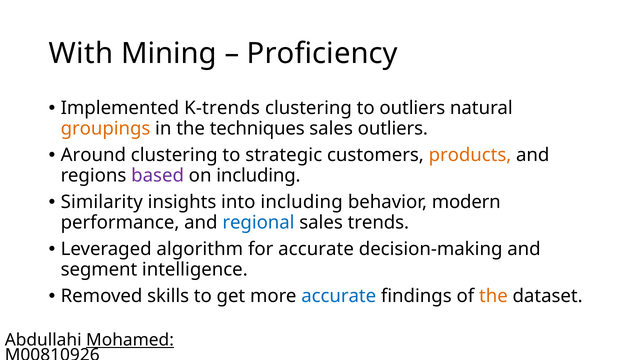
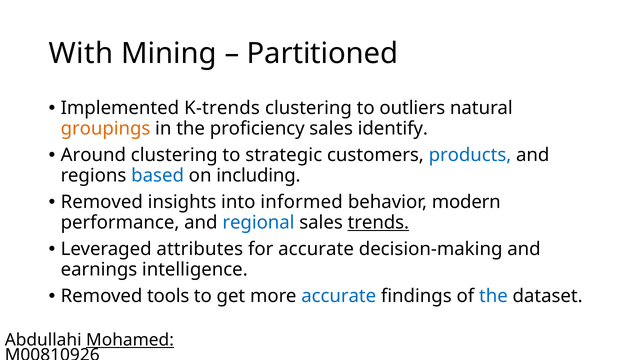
Proficiency: Proficiency -> Partitioned
techniques: techniques -> proficiency
sales outliers: outliers -> identify
products colour: orange -> blue
based colour: purple -> blue
Similarity at (102, 202): Similarity -> Removed
into including: including -> informed
trends underline: none -> present
algorithm: algorithm -> attributes
segment: segment -> earnings
skills: skills -> tools
the at (493, 296) colour: orange -> blue
